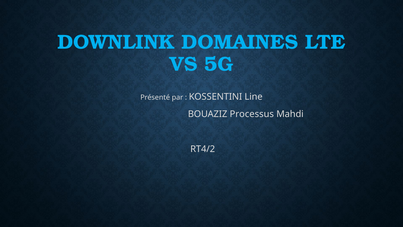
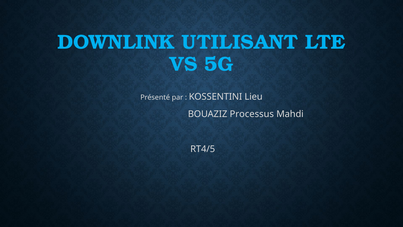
DOMAINES: DOMAINES -> UTILISANT
Line: Line -> Lieu
RT4/2: RT4/2 -> RT4/5
